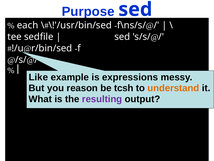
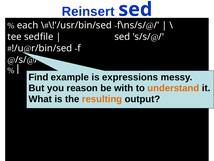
Purpose: Purpose -> Reinsert
Like: Like -> Find
tcsh: tcsh -> with
resulting colour: purple -> orange
